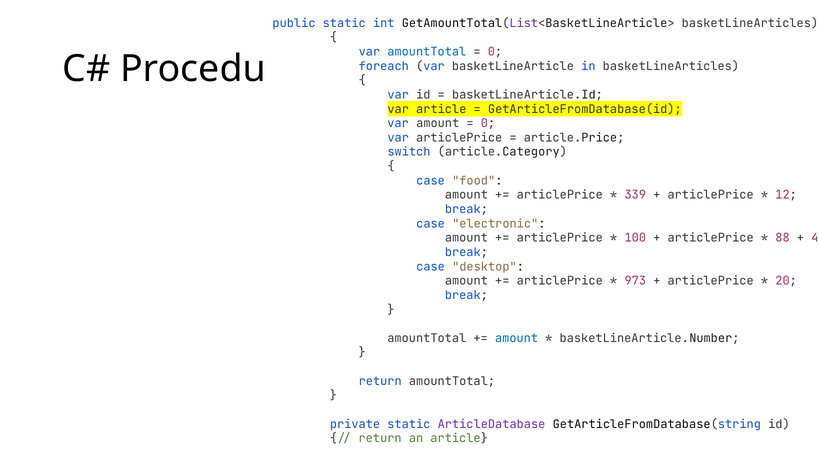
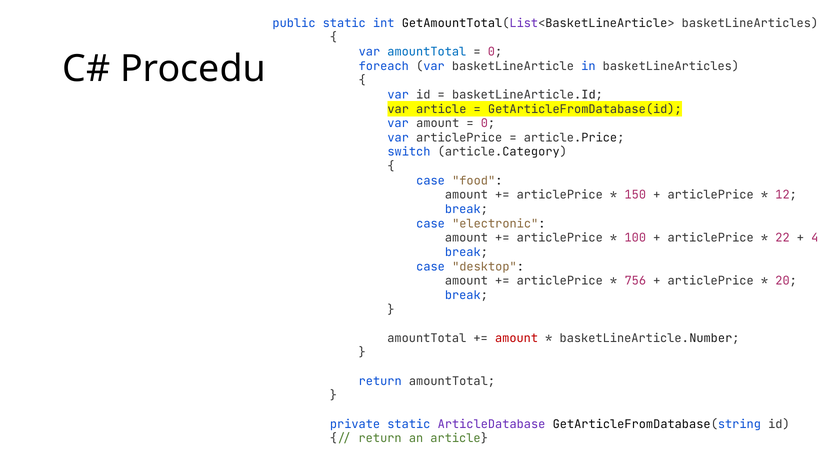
339: 339 -> 150
88: 88 -> 22
973: 973 -> 756
amount at (517, 339) colour: blue -> red
